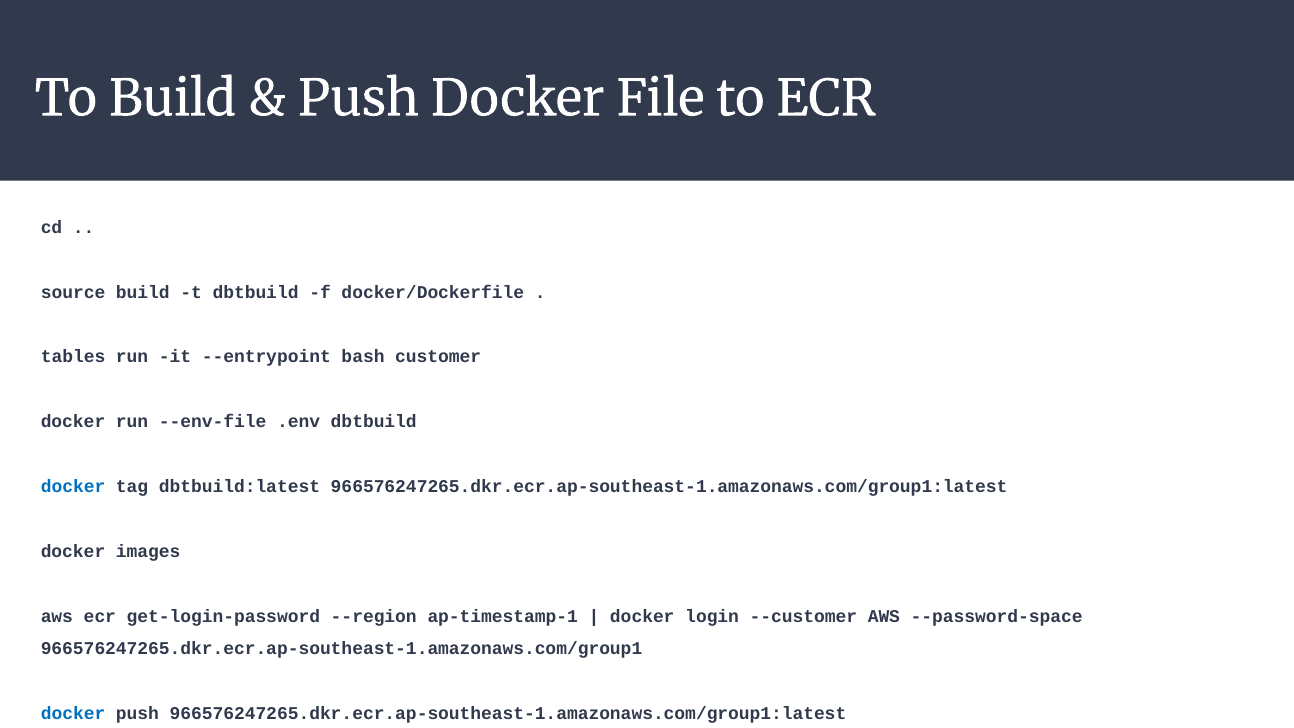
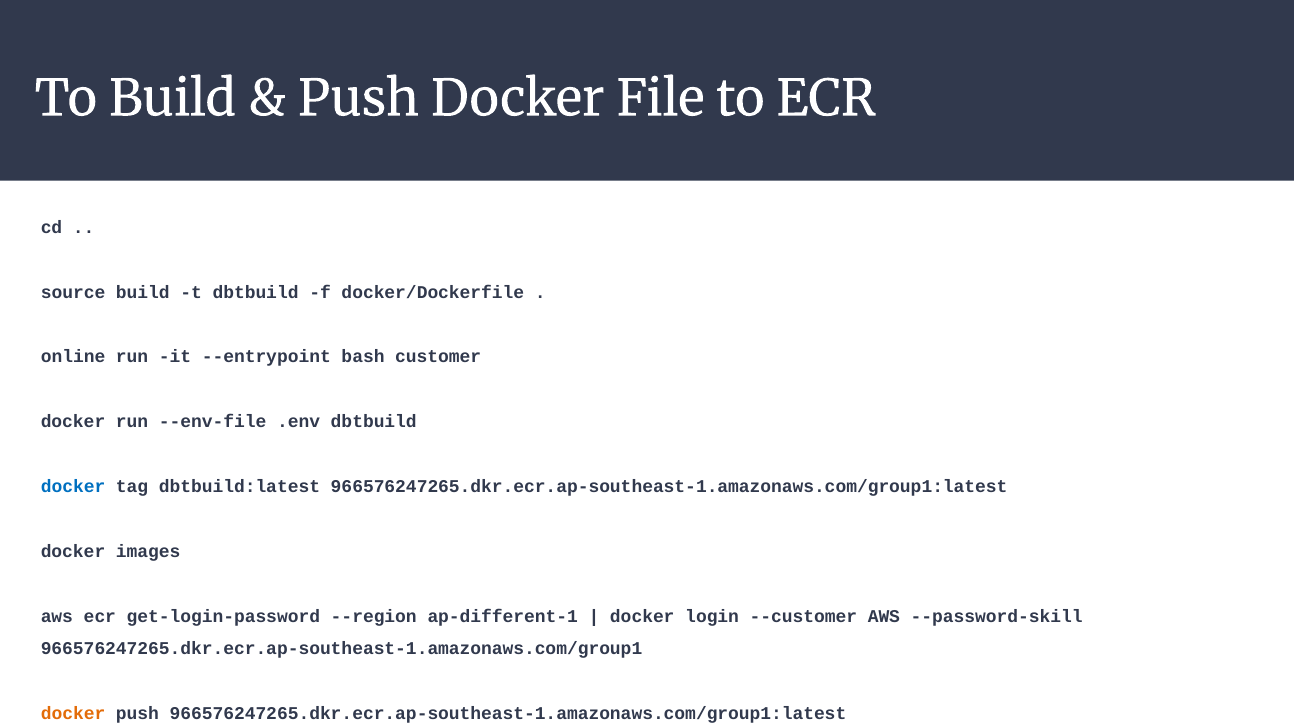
tables: tables -> online
ap-timestamp-1: ap-timestamp-1 -> ap-different-1
--password-space: --password-space -> --password-skill
docker at (73, 713) colour: blue -> orange
